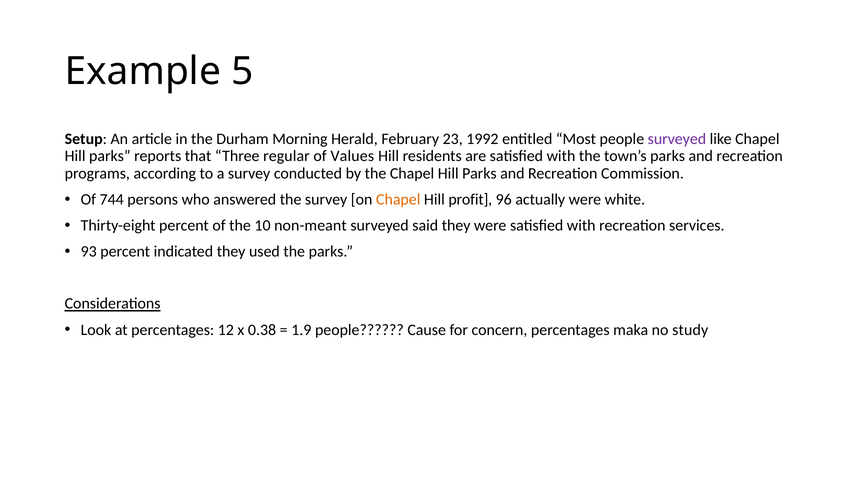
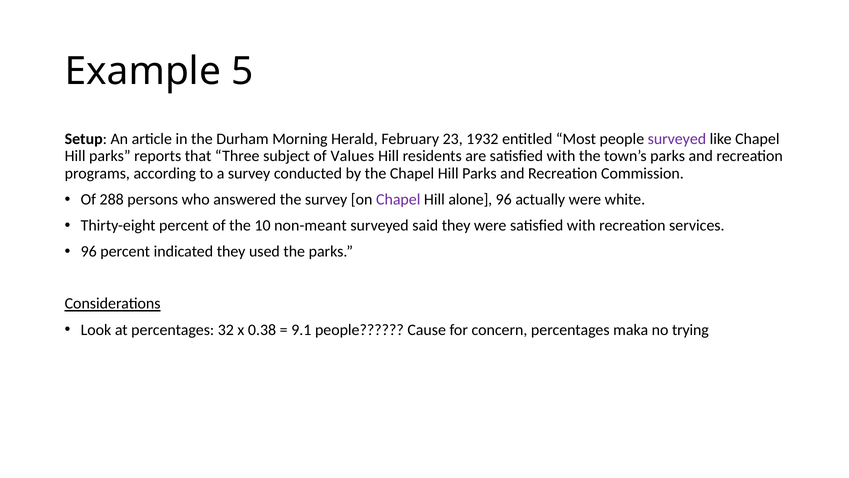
1992: 1992 -> 1932
regular: regular -> subject
744: 744 -> 288
Chapel at (398, 199) colour: orange -> purple
profit: profit -> alone
93 at (89, 251): 93 -> 96
12: 12 -> 32
1.9: 1.9 -> 9.1
study: study -> trying
